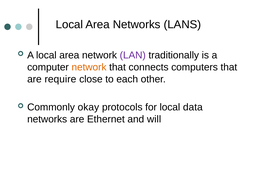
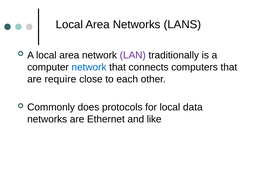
network at (89, 67) colour: orange -> blue
okay: okay -> does
will: will -> like
